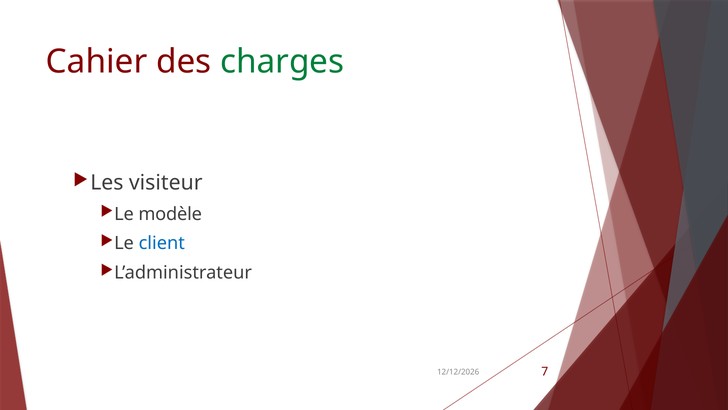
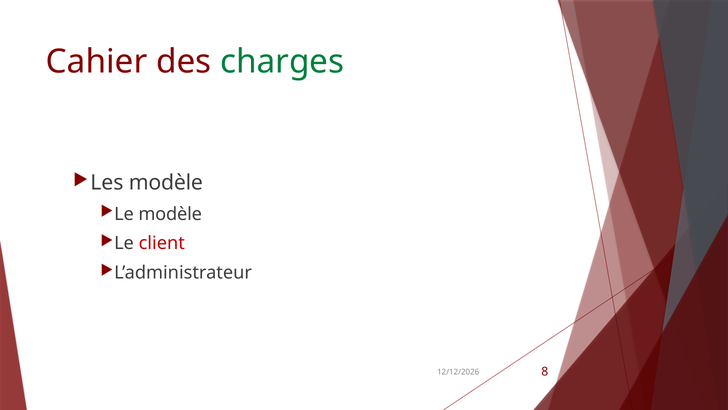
Les visiteur: visiteur -> modèle
client colour: blue -> red
7: 7 -> 8
